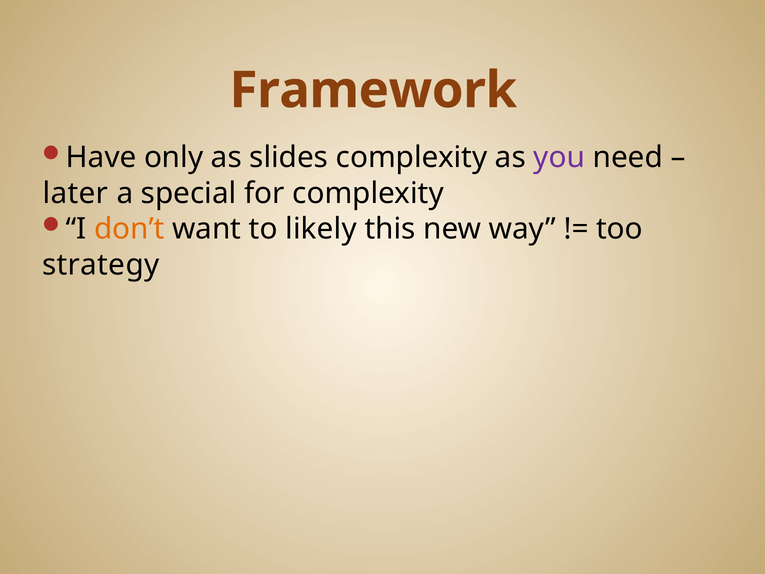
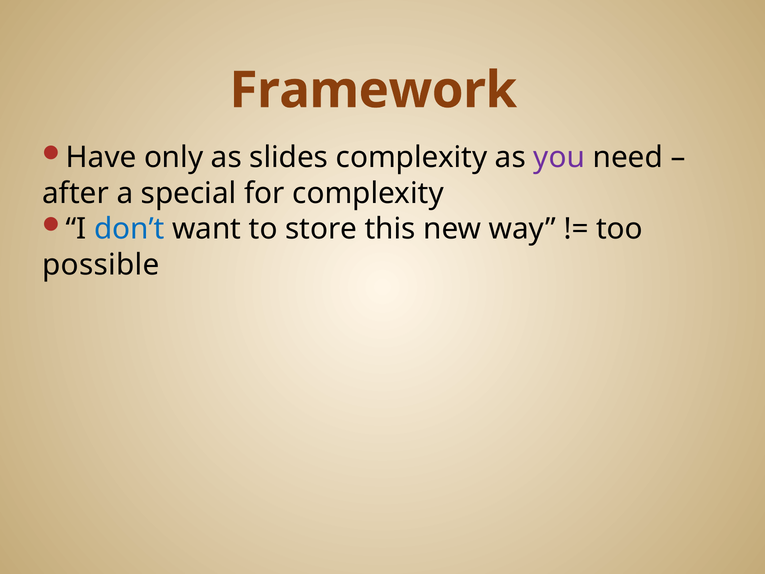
later: later -> after
don’t colour: orange -> blue
likely: likely -> store
strategy: strategy -> possible
